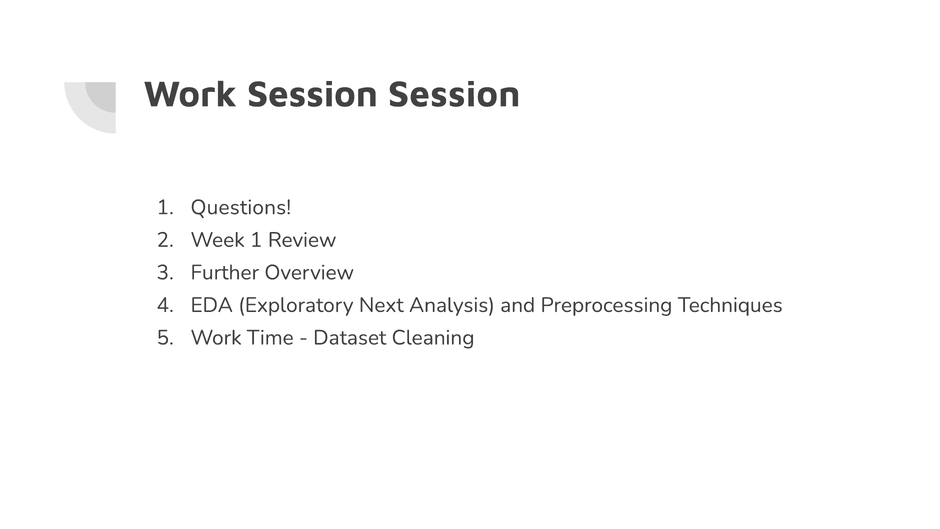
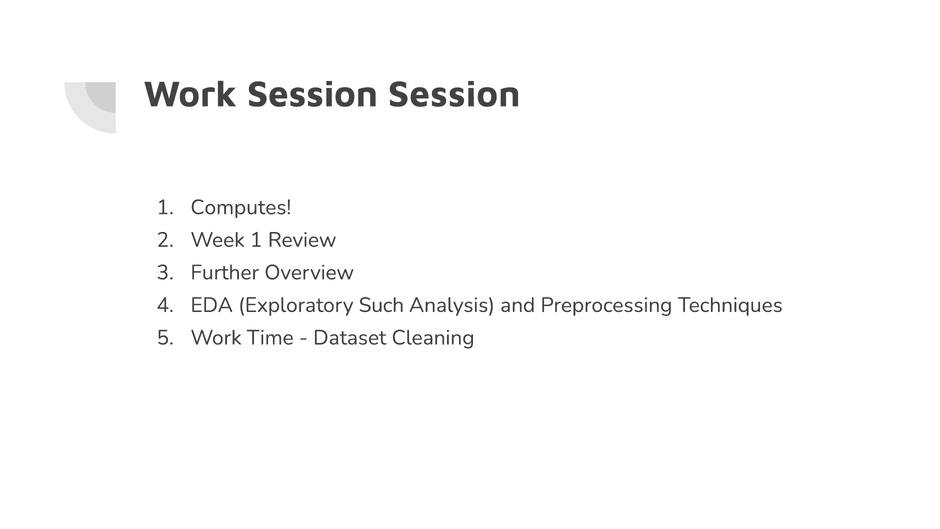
Questions: Questions -> Computes
Next: Next -> Such
